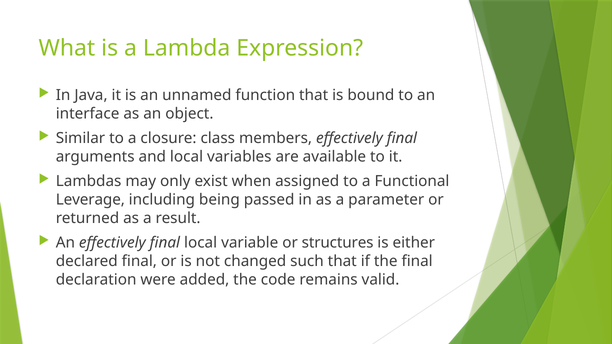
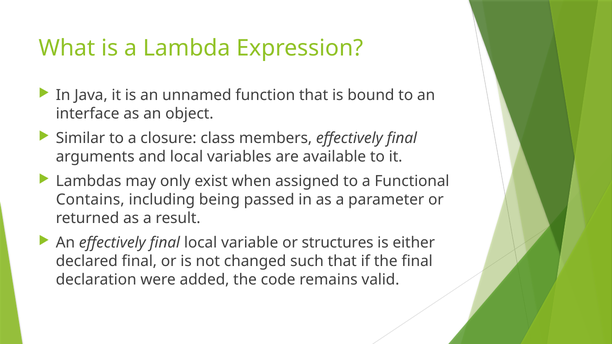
Leverage: Leverage -> Contains
